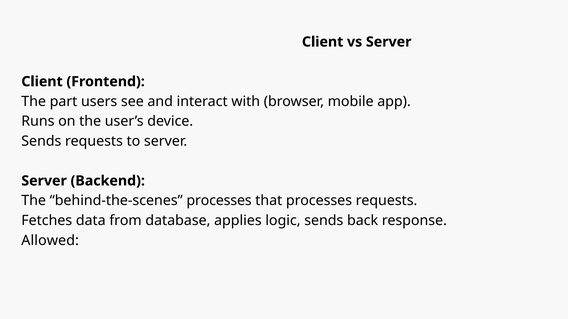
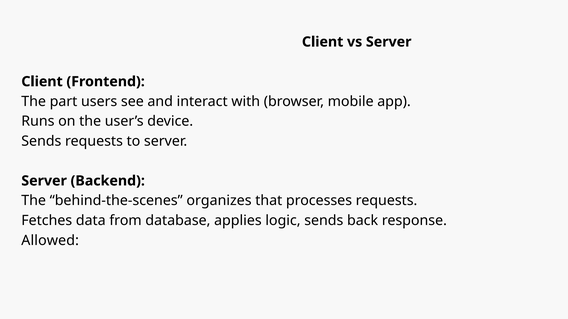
behind-the-scenes processes: processes -> organizes
